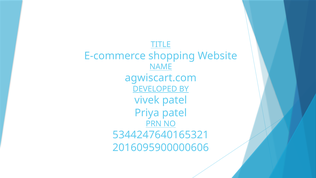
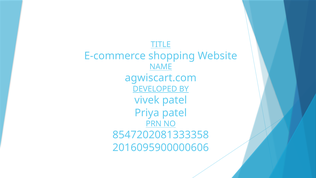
5344247640165321: 5344247640165321 -> 8547202081333358
